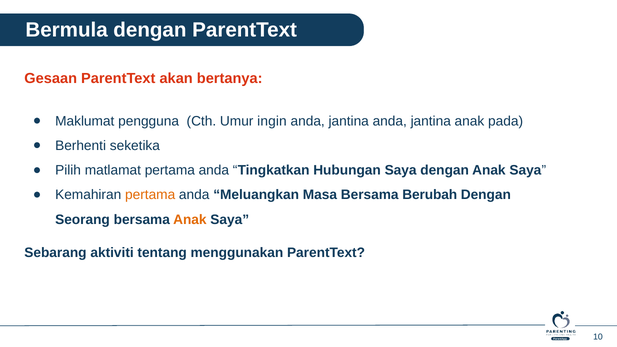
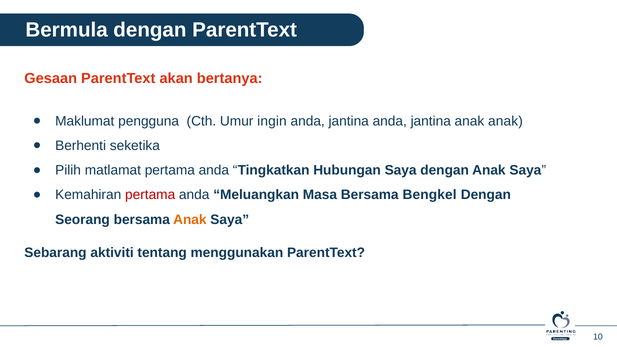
anak pada: pada -> anak
pertama at (150, 195) colour: orange -> red
Berubah: Berubah -> Bengkel
